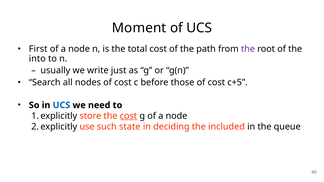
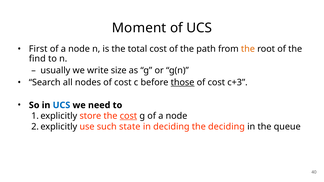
the at (248, 49) colour: purple -> orange
into: into -> find
just: just -> size
those underline: none -> present
c+5: c+5 -> c+3
the included: included -> deciding
